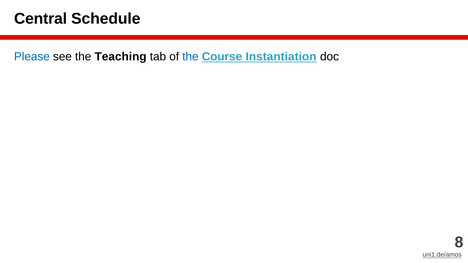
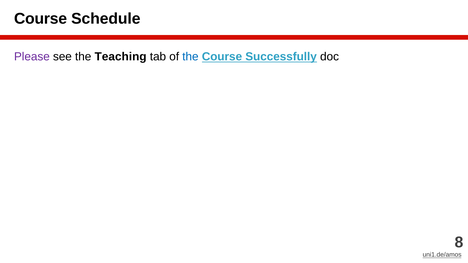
Central at (41, 19): Central -> Course
Please colour: blue -> purple
Instantiation: Instantiation -> Successfully
